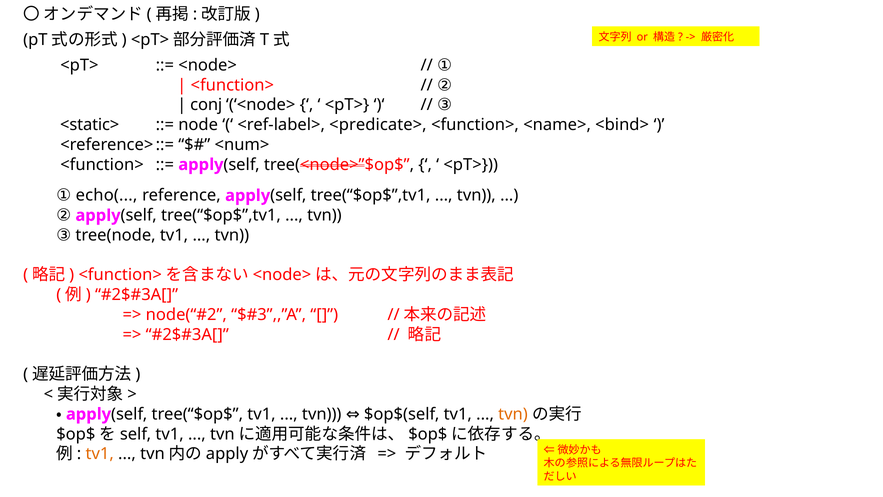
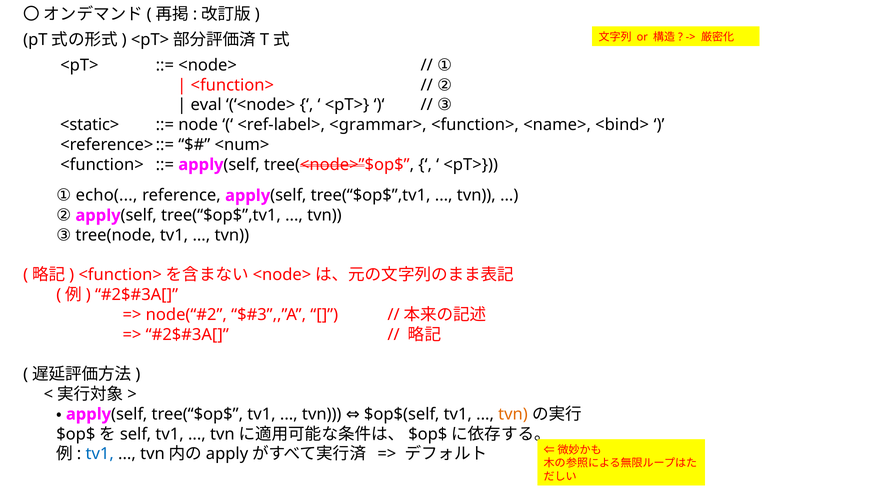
conj: conj -> eval
<predicate>: <predicate> -> <grammar>
tv1 at (100, 454) colour: orange -> blue
